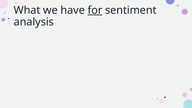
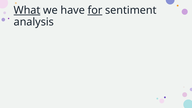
What underline: none -> present
